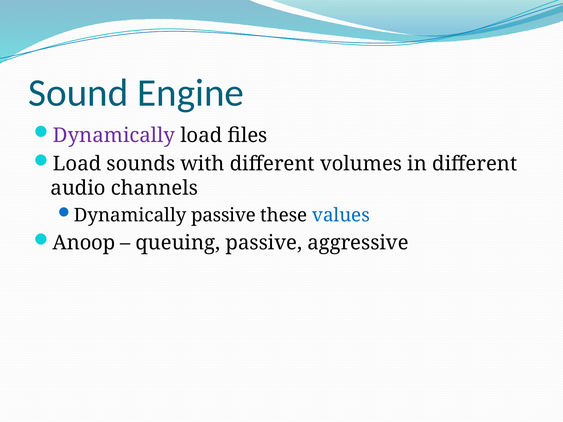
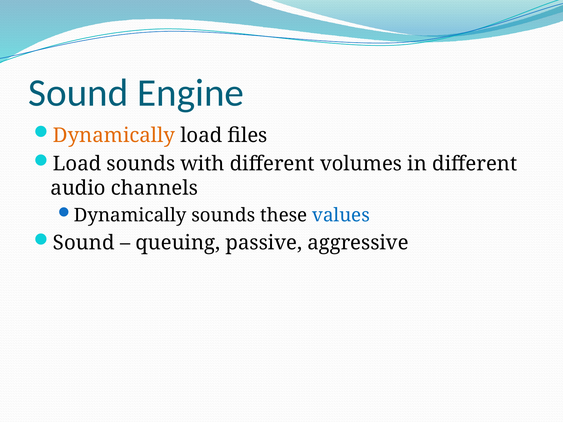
Dynamically at (114, 136) colour: purple -> orange
Dynamically passive: passive -> sounds
Anoop at (84, 243): Anoop -> Sound
